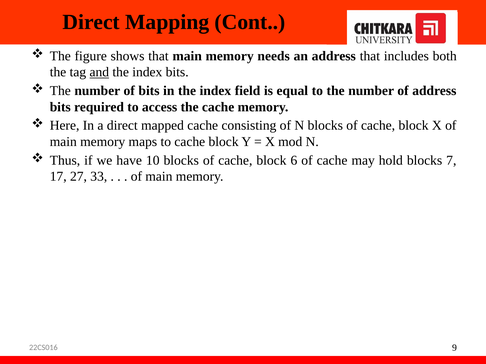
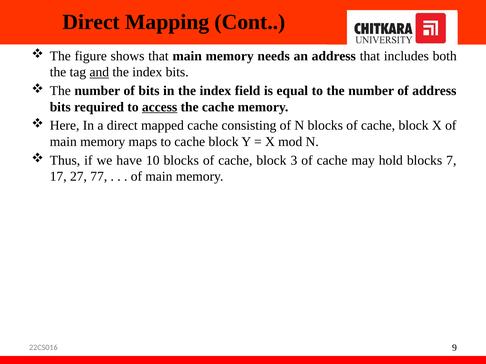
access underline: none -> present
6: 6 -> 3
33: 33 -> 77
